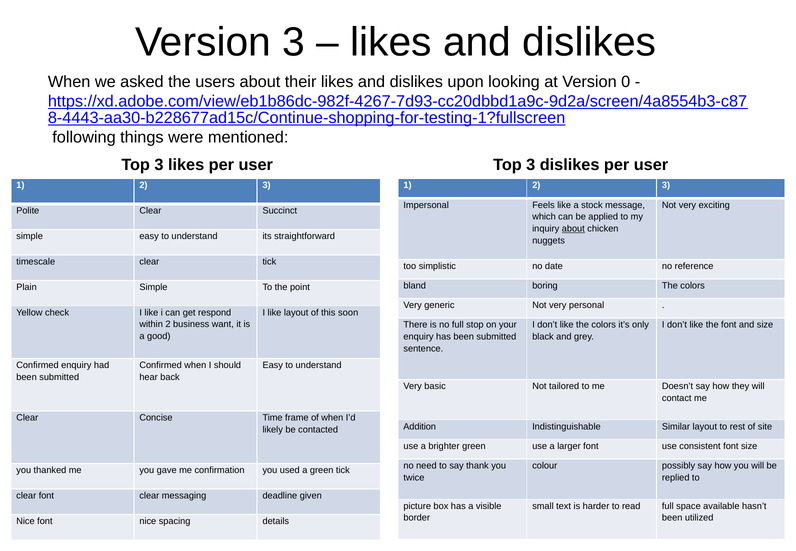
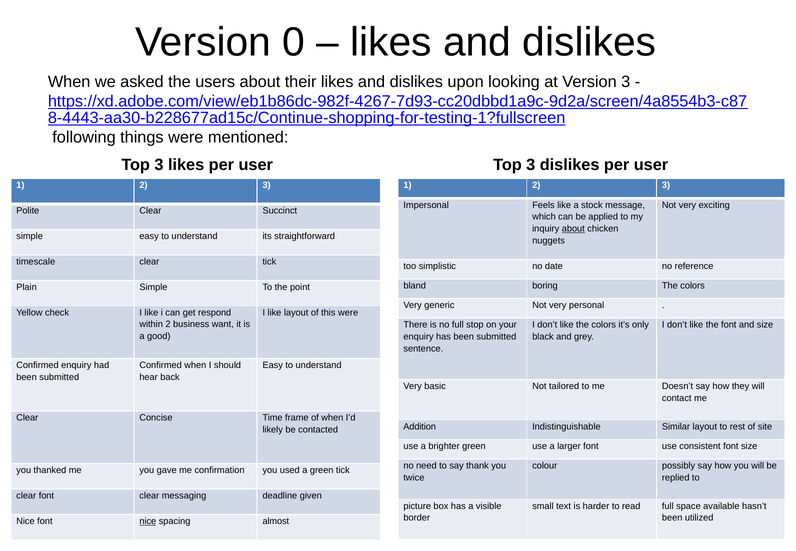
Version 3: 3 -> 0
Version 0: 0 -> 3
this soon: soon -> were
nice at (148, 521) underline: none -> present
details: details -> almost
